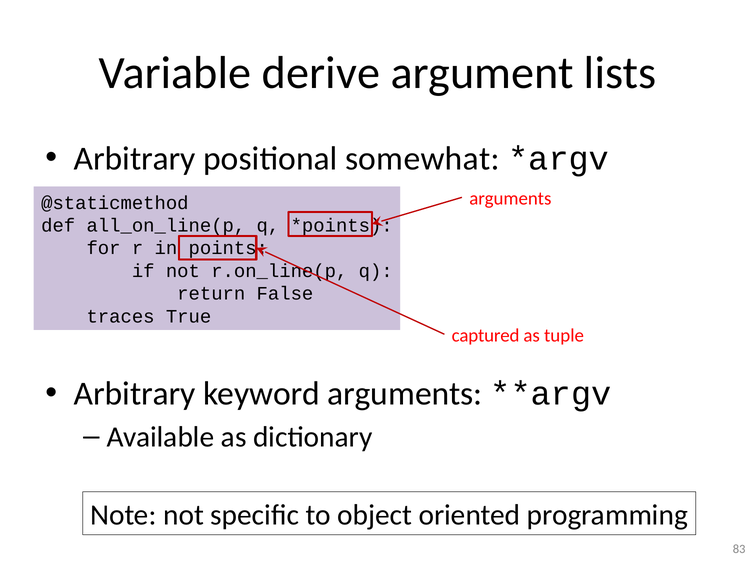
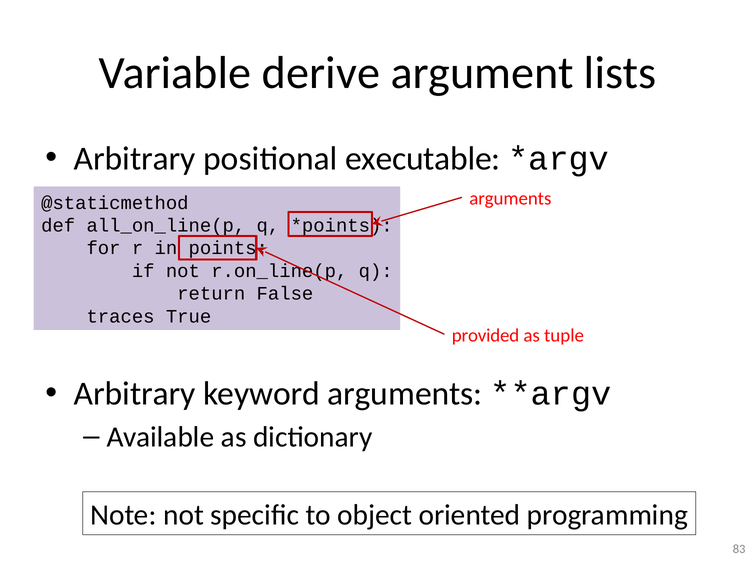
somewhat: somewhat -> executable
captured: captured -> provided
